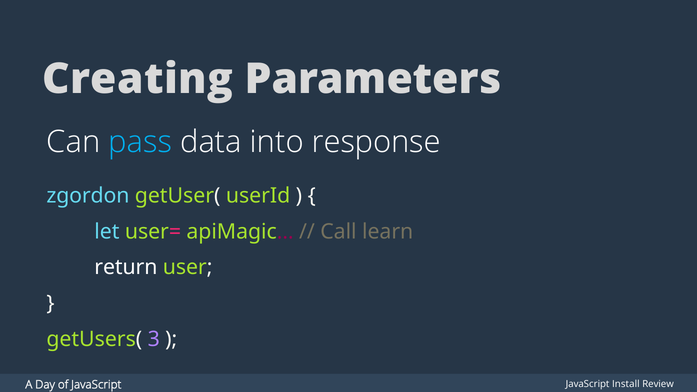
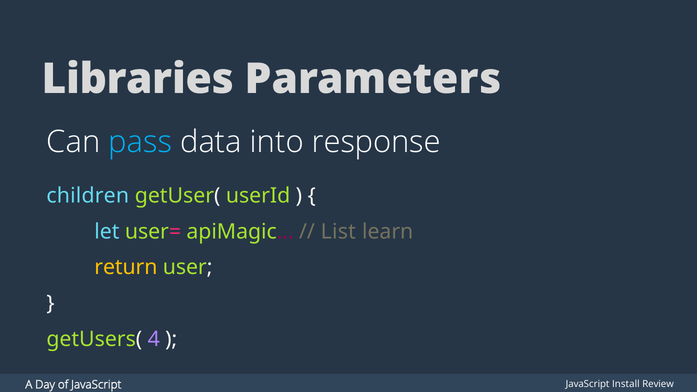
Creating: Creating -> Libraries
zgordon: zgordon -> children
Call: Call -> List
return colour: white -> yellow
3: 3 -> 4
